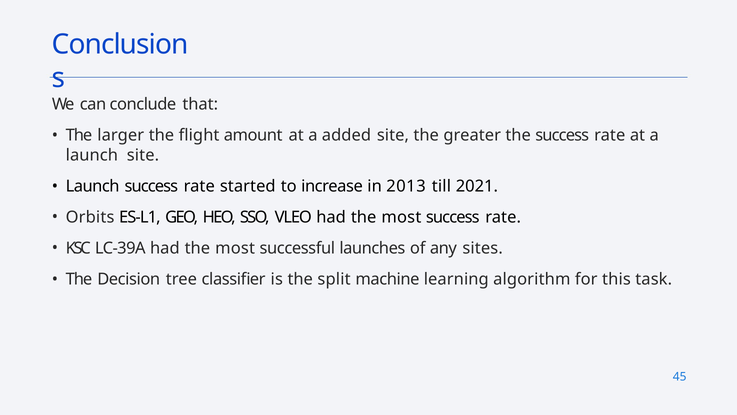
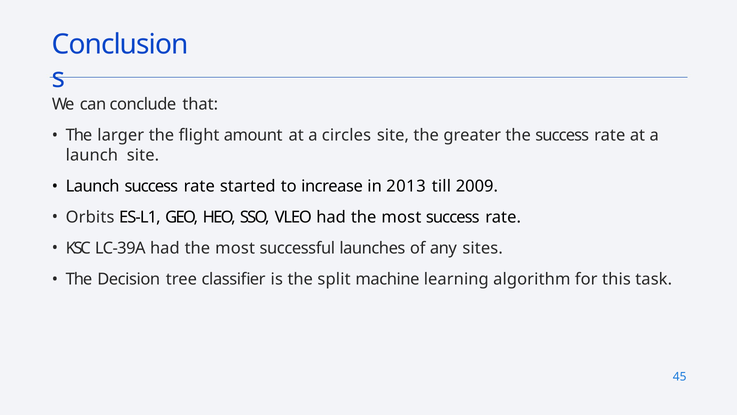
added: added -> circles
2021: 2021 -> 2009
